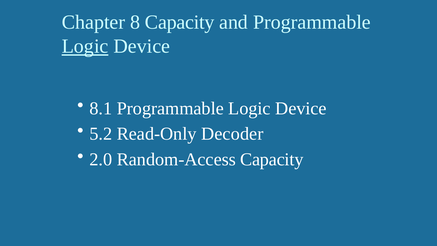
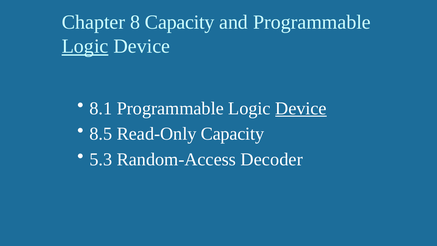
Device at (301, 108) underline: none -> present
5.2: 5.2 -> 8.5
Read-Only Decoder: Decoder -> Capacity
2.0: 2.0 -> 5.3
Random-Access Capacity: Capacity -> Decoder
